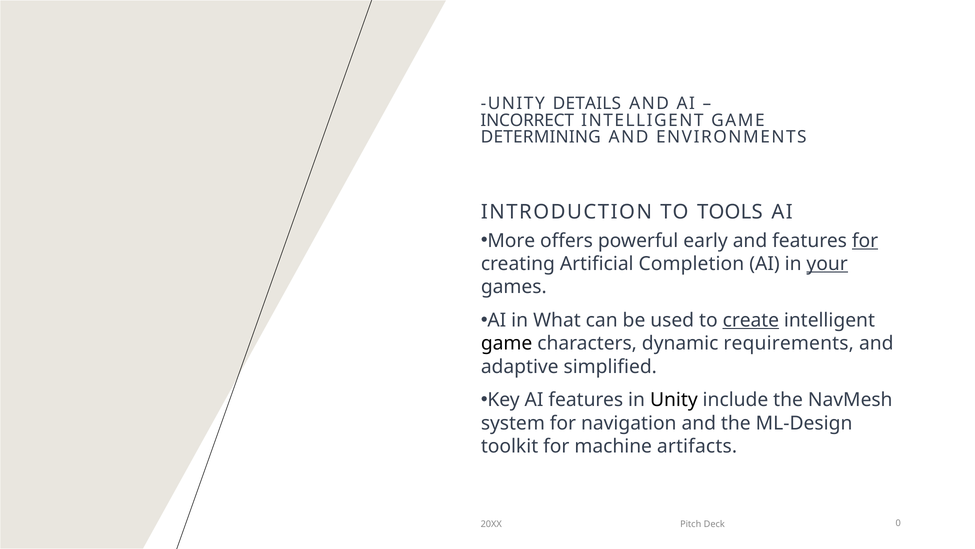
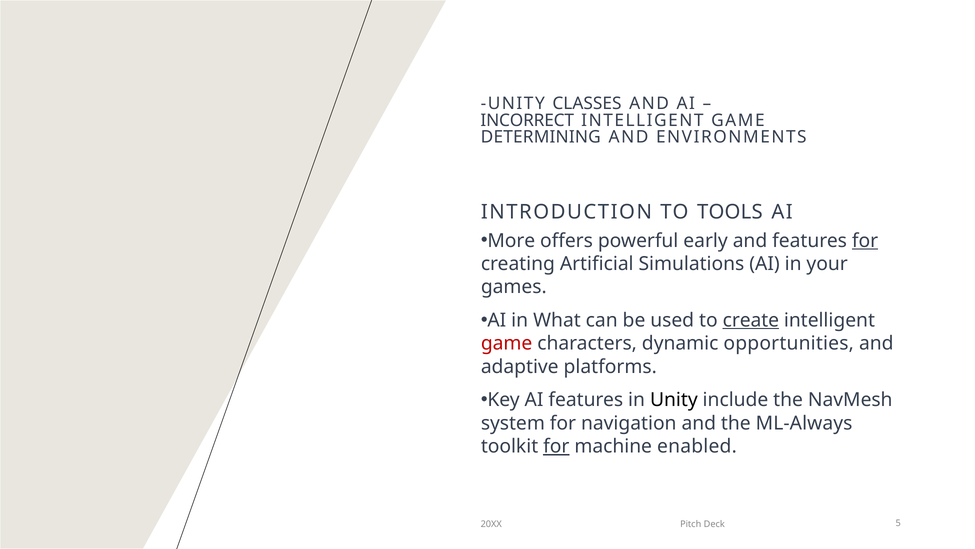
DETAILS: DETAILS -> CLASSES
Completion: Completion -> Simulations
your underline: present -> none
game at (507, 343) colour: black -> red
requirements: requirements -> opportunities
simplified: simplified -> platforms
ML-Design: ML-Design -> ML-Always
for at (556, 446) underline: none -> present
artifacts: artifacts -> enabled
0: 0 -> 5
